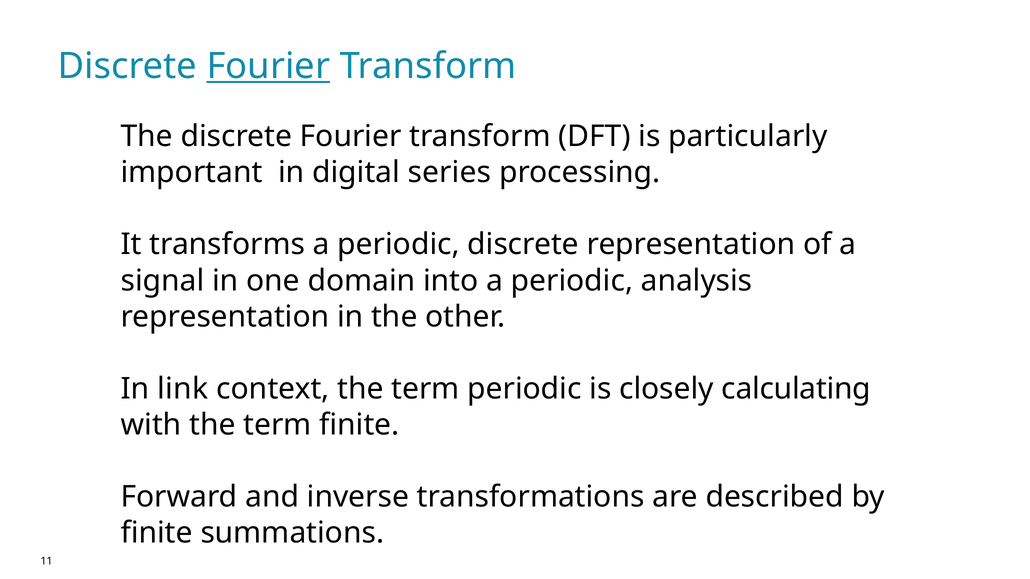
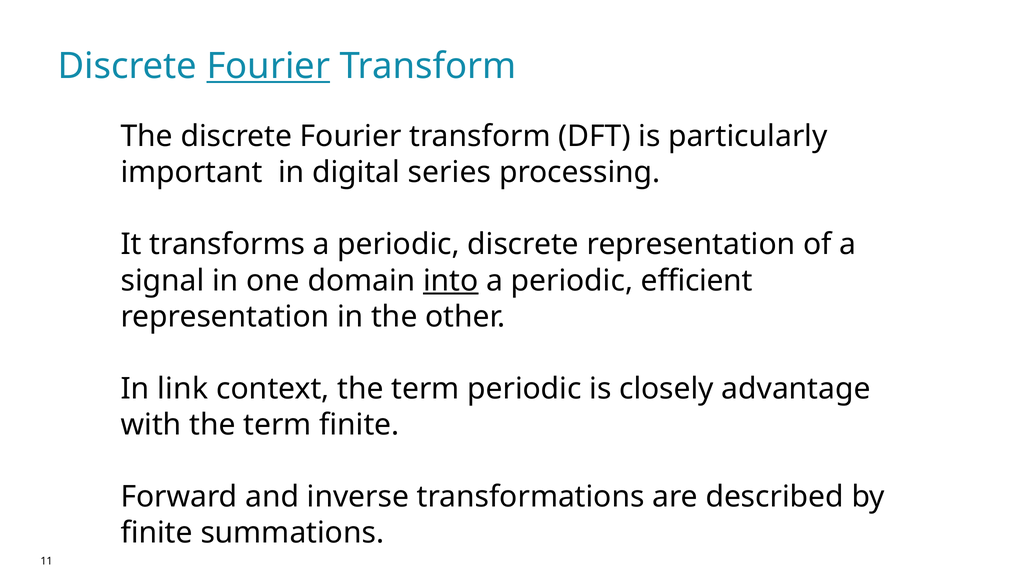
into underline: none -> present
analysis: analysis -> efficient
calculating: calculating -> advantage
